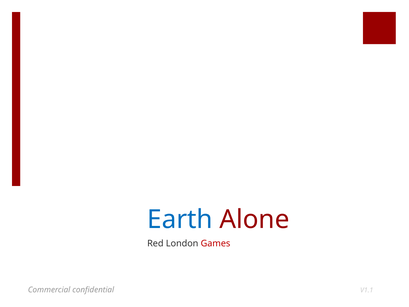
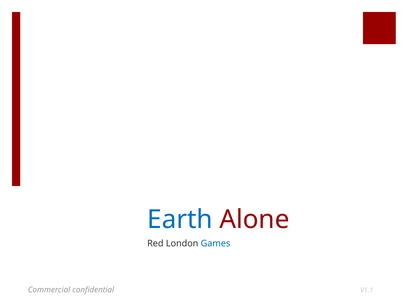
Games colour: red -> blue
